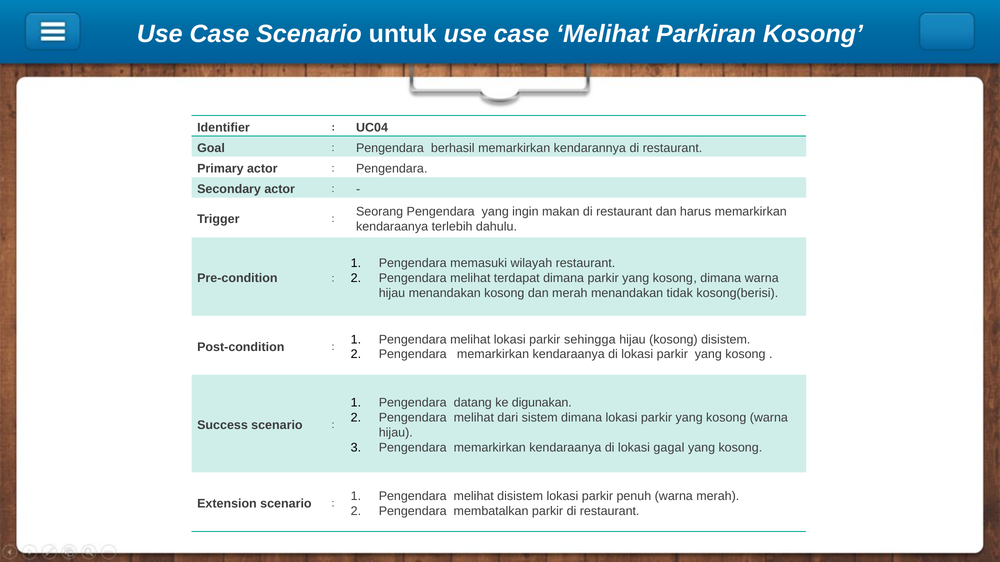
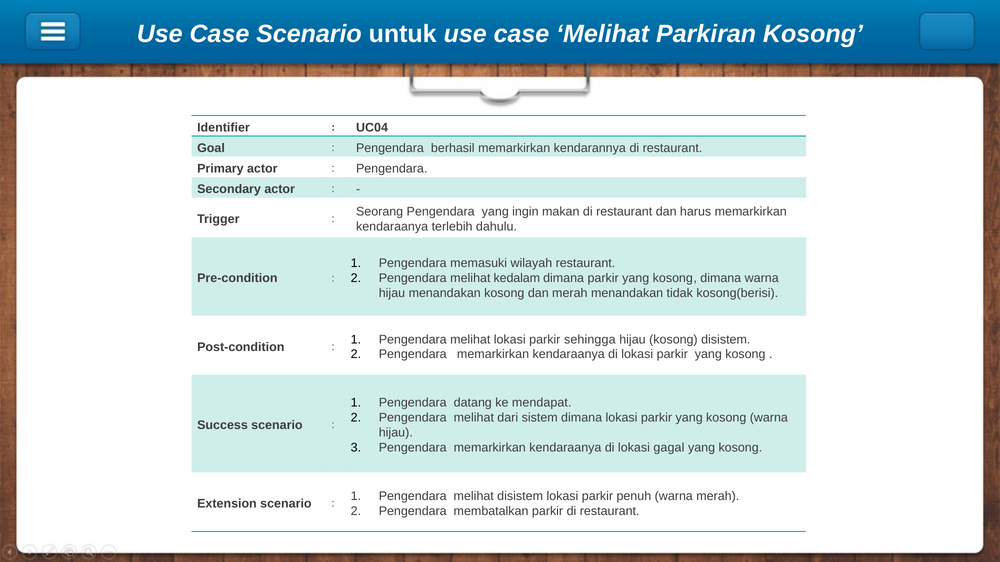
terdapat: terdapat -> kedalam
digunakan: digunakan -> mendapat
